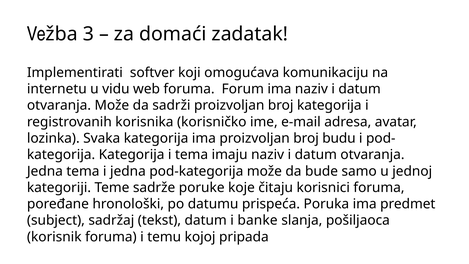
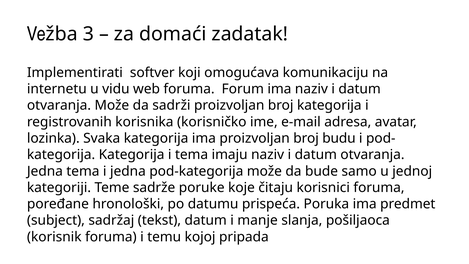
banke: banke -> manje
